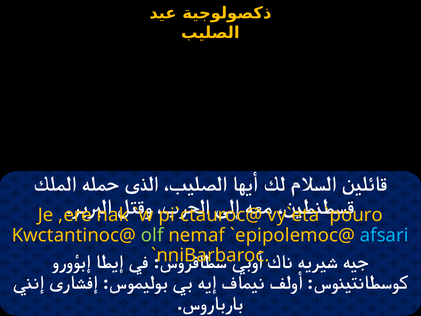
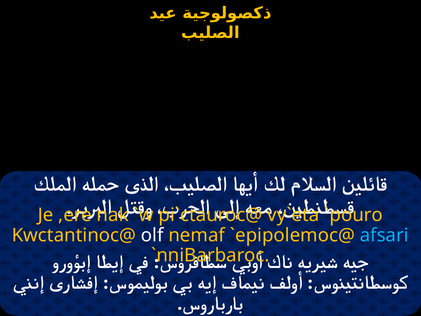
olf colour: light green -> white
